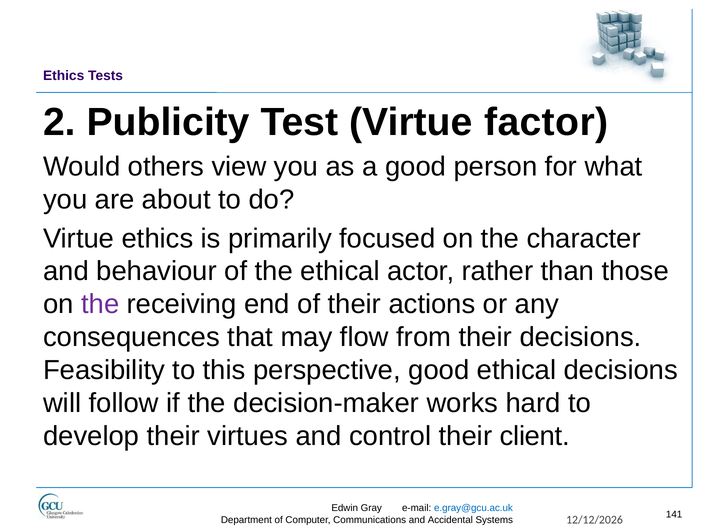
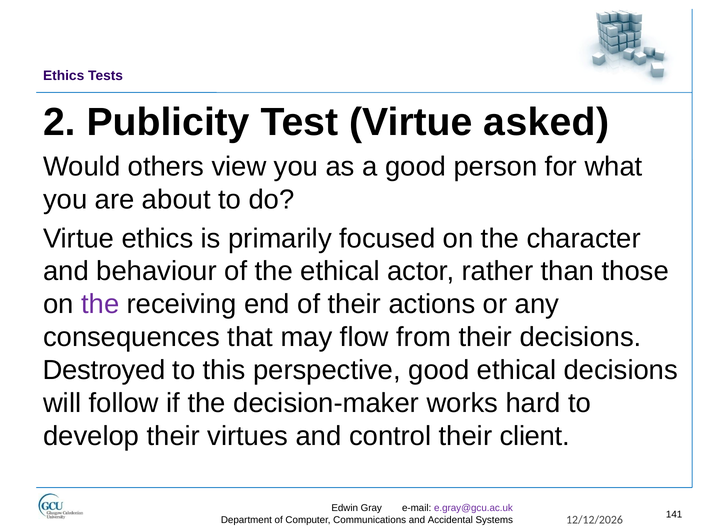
factor: factor -> asked
Feasibility: Feasibility -> Destroyed
e.gray@gcu.ac.uk colour: blue -> purple
